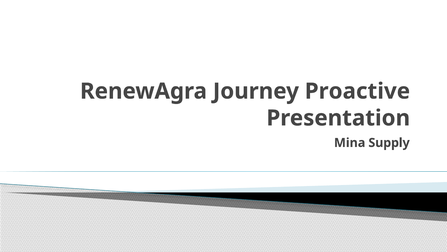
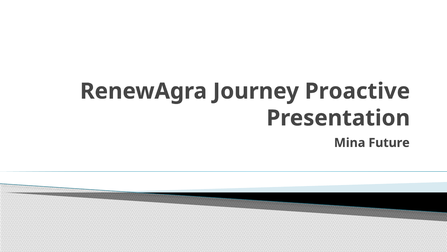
Supply: Supply -> Future
